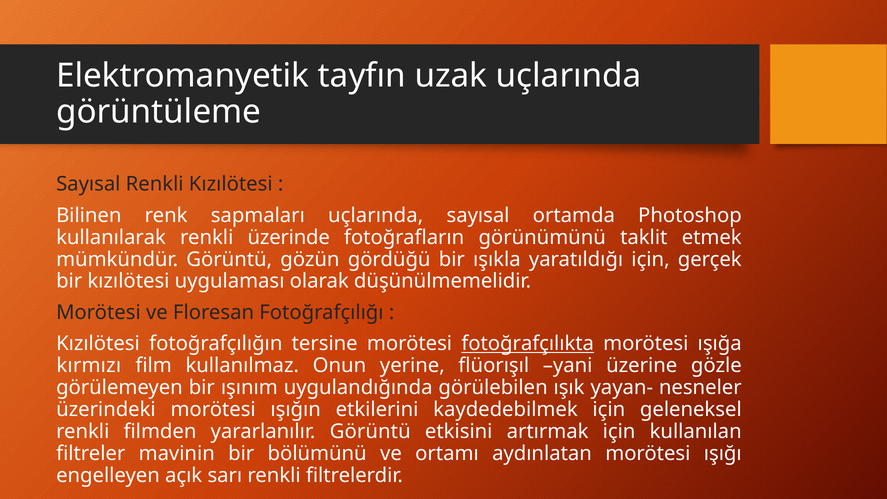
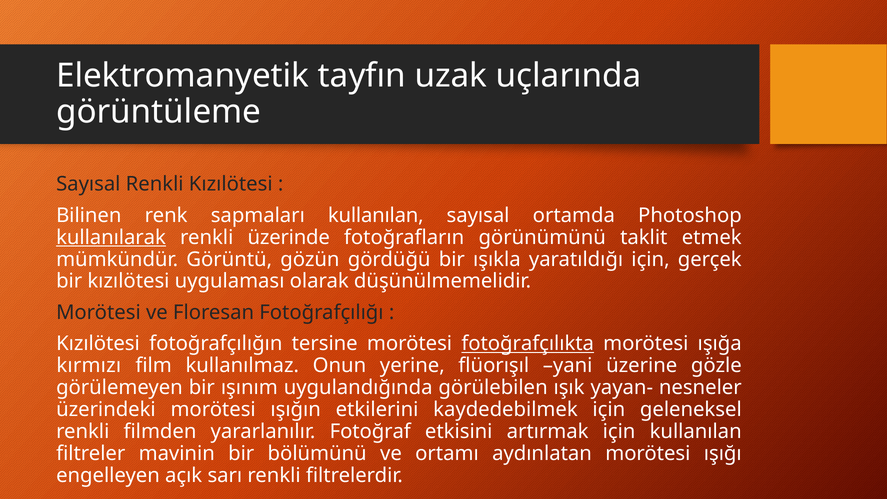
sapmaları uçlarında: uçlarında -> kullanılan
kullanılarak underline: none -> present
yararlanılır Görüntü: Görüntü -> Fotoğraf
